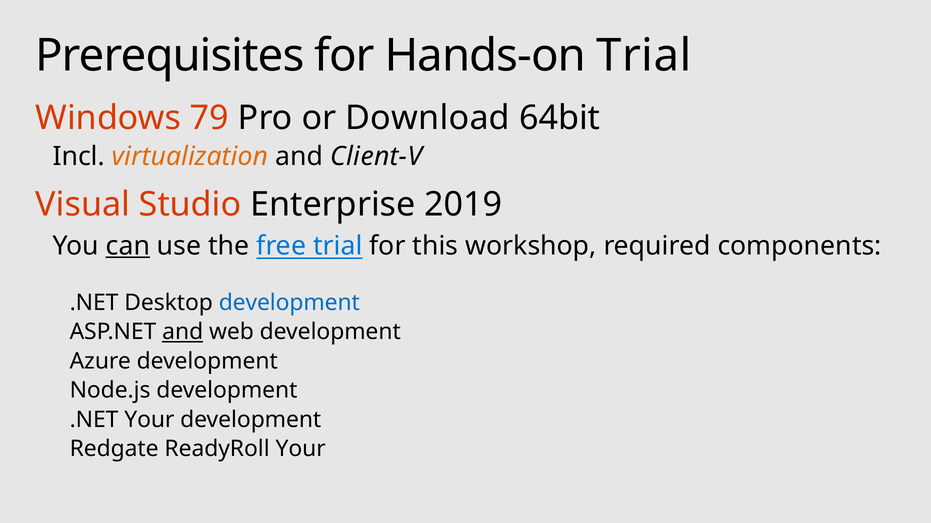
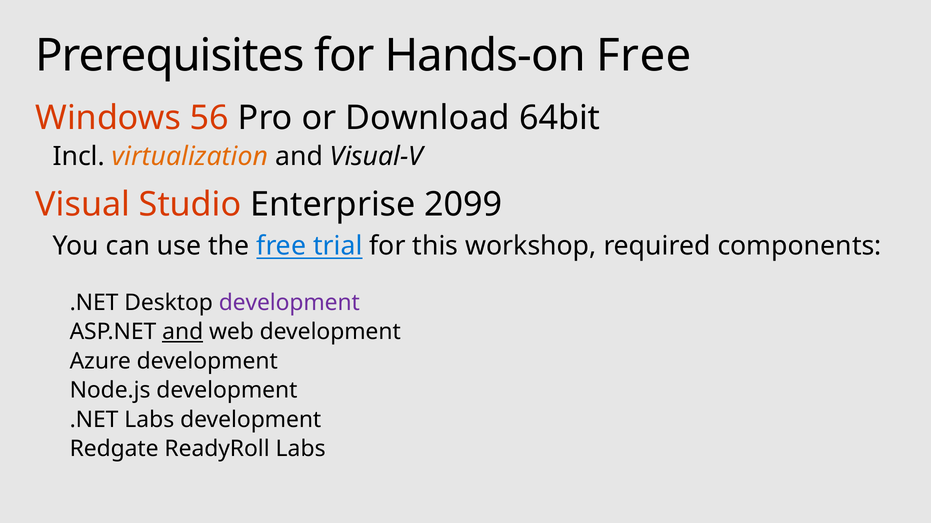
Hands-on Trial: Trial -> Free
79: 79 -> 56
Client-V: Client-V -> Visual-V
2019: 2019 -> 2099
can underline: present -> none
development at (289, 303) colour: blue -> purple
.NET Your: Your -> Labs
ReadyRoll Your: Your -> Labs
